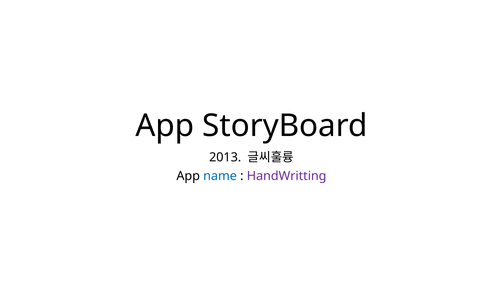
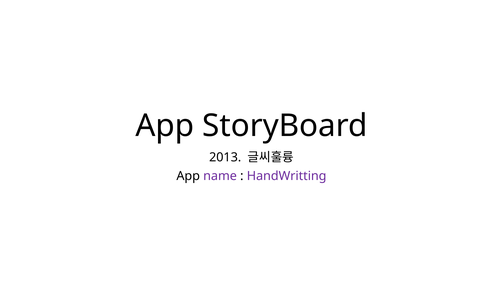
name colour: blue -> purple
